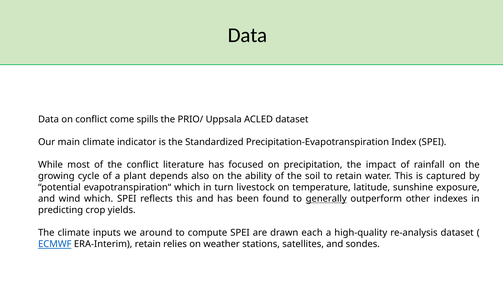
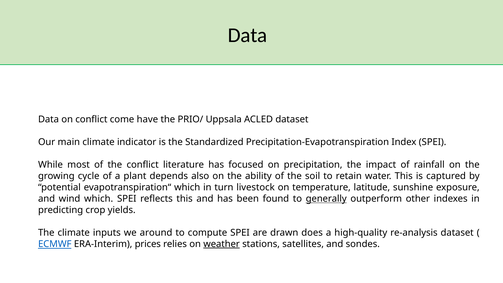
spills: spills -> have
each: each -> does
ERA-Interim retain: retain -> prices
weather underline: none -> present
